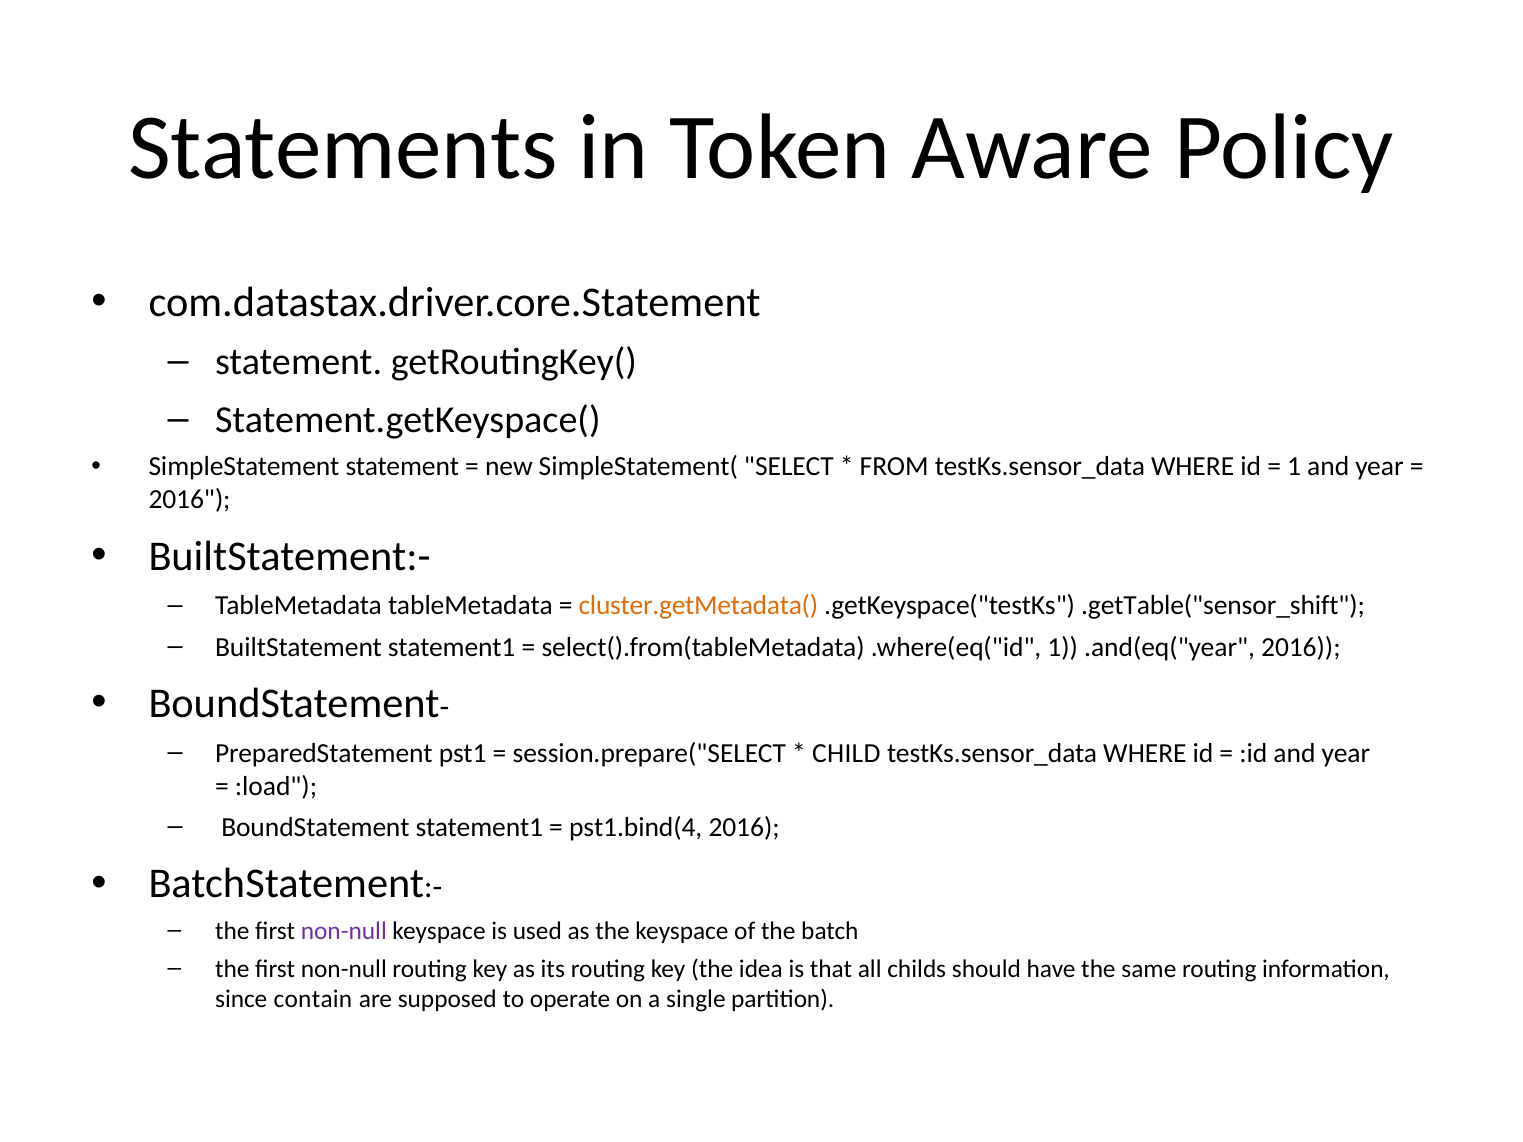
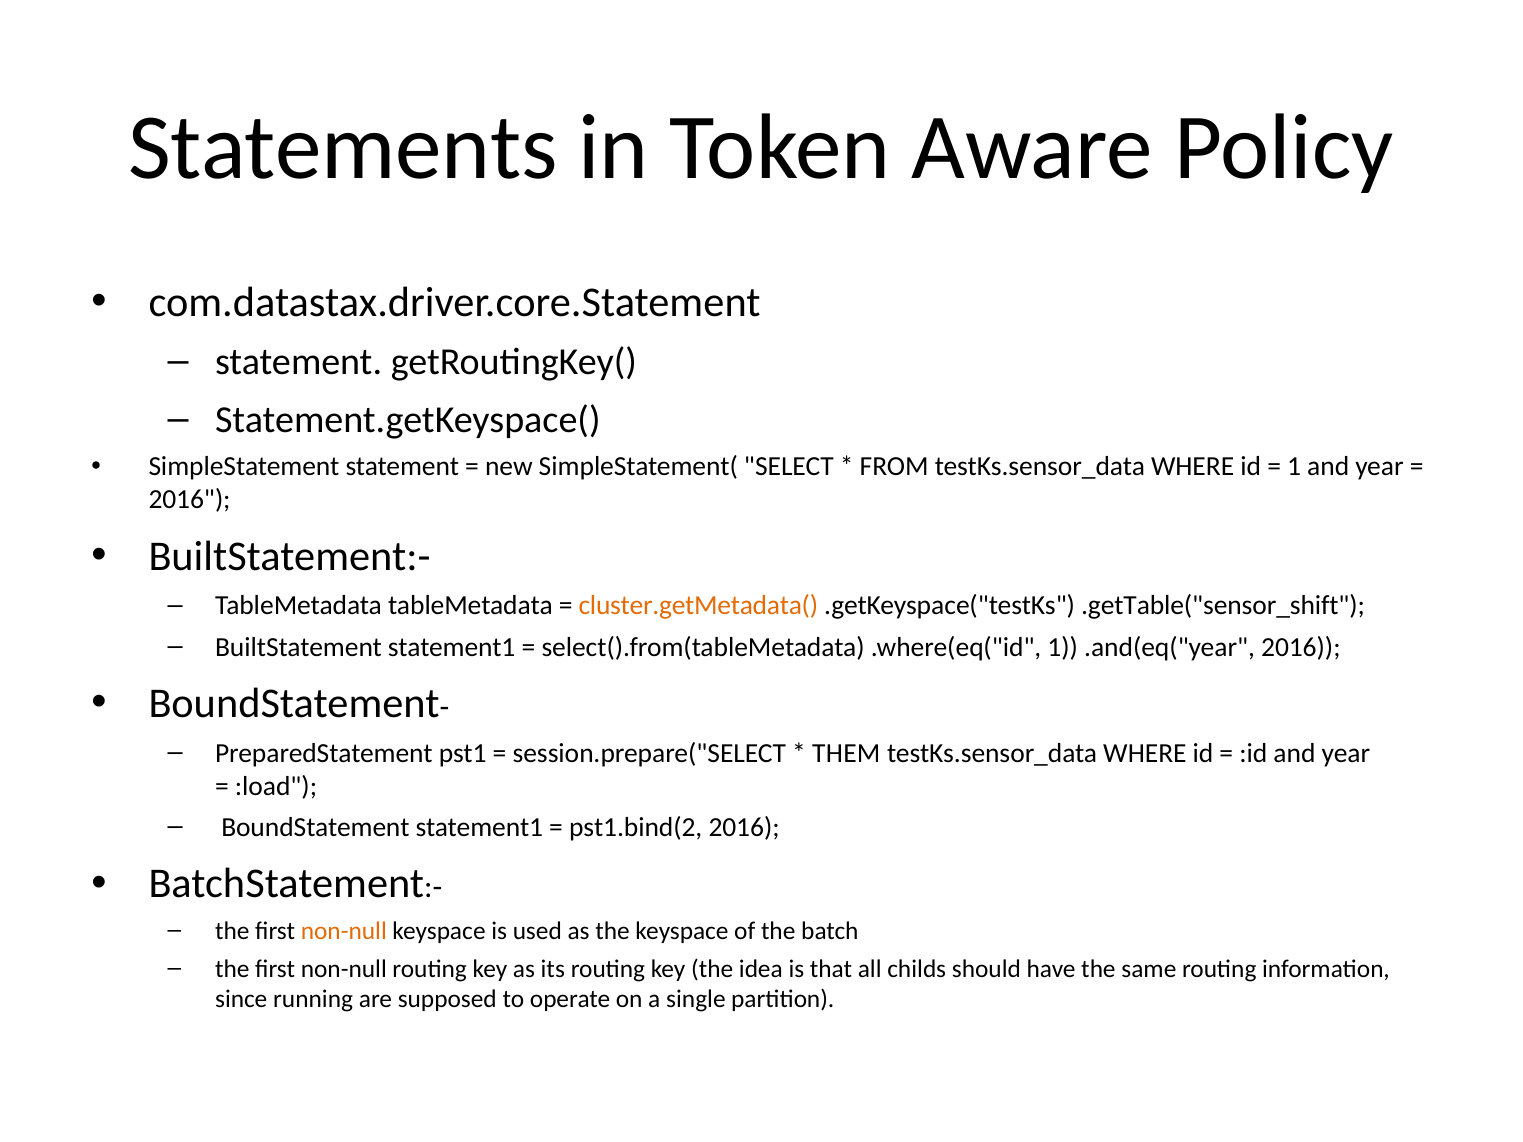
CHILD: CHILD -> THEM
pst1.bind(4: pst1.bind(4 -> pst1.bind(2
non-null at (344, 931) colour: purple -> orange
contain: contain -> running
